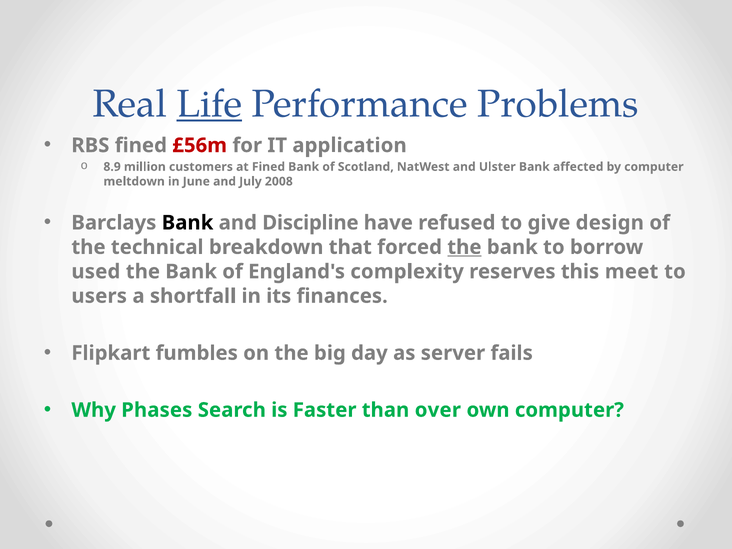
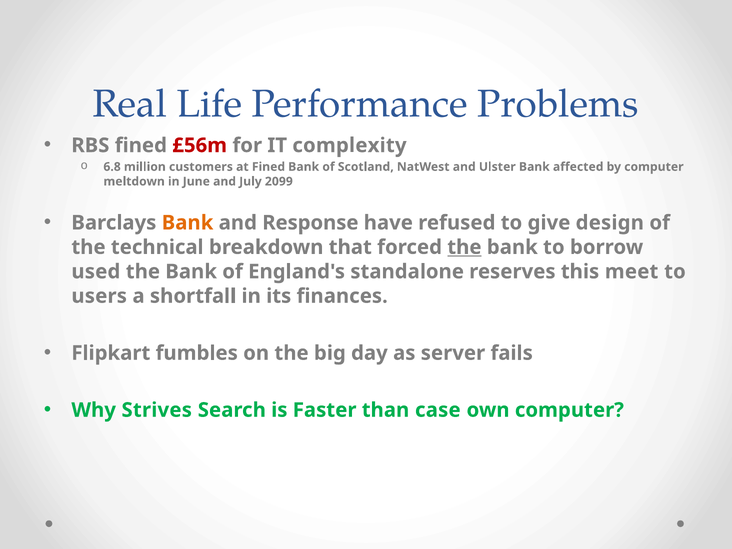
Life underline: present -> none
application: application -> complexity
8.9: 8.9 -> 6.8
2008: 2008 -> 2099
Bank at (187, 223) colour: black -> orange
Discipline: Discipline -> Response
complexity: complexity -> standalone
Phases: Phases -> Strives
over: over -> case
